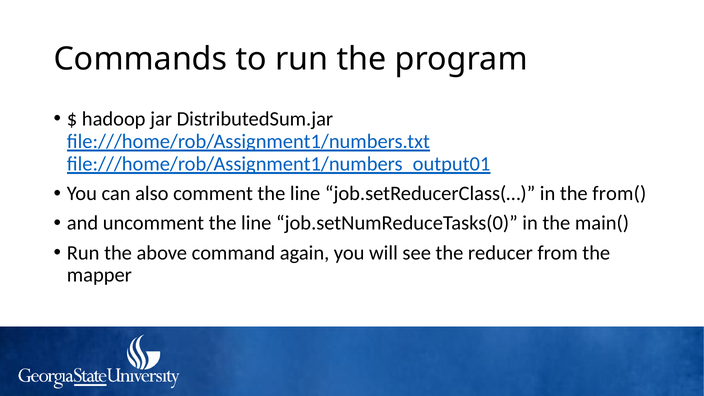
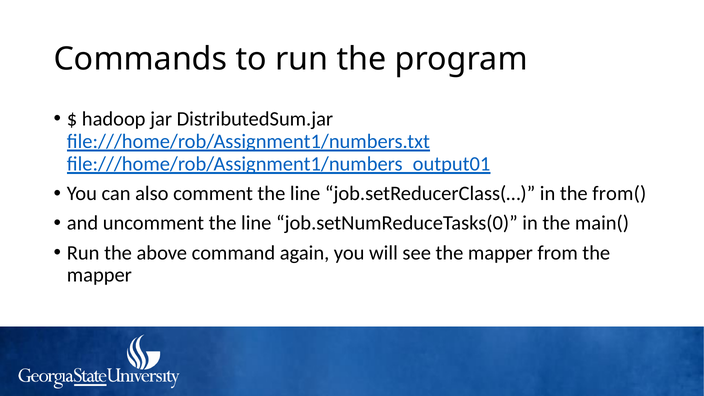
see the reducer: reducer -> mapper
